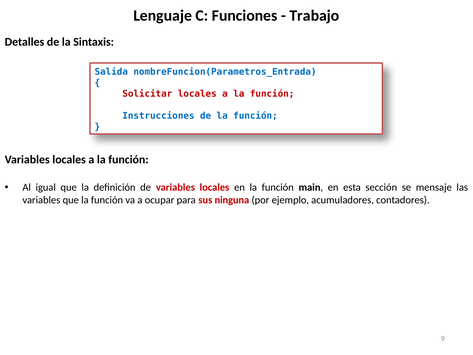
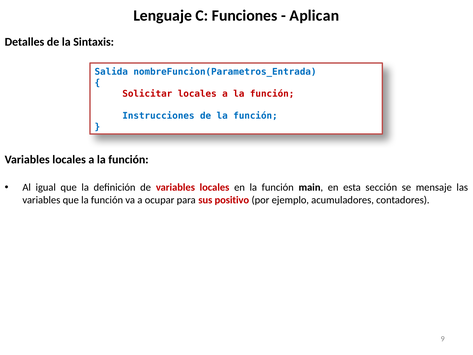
Trabajo: Trabajo -> Aplican
ninguna: ninguna -> positivo
